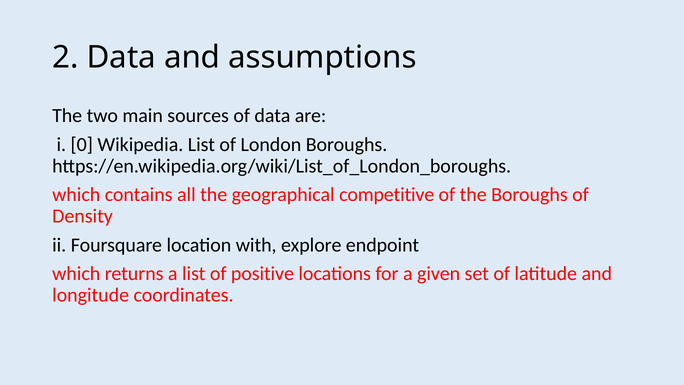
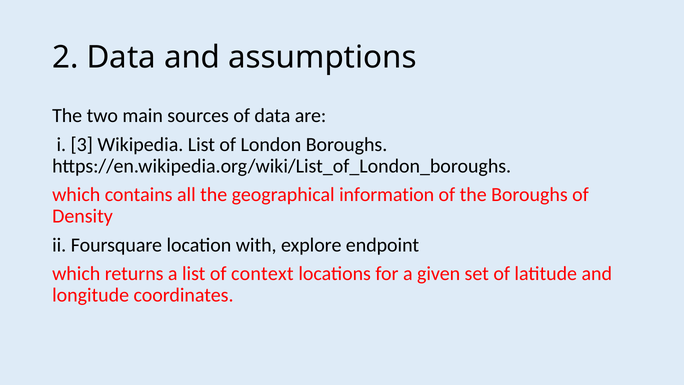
0: 0 -> 3
competitive: competitive -> information
positive: positive -> context
